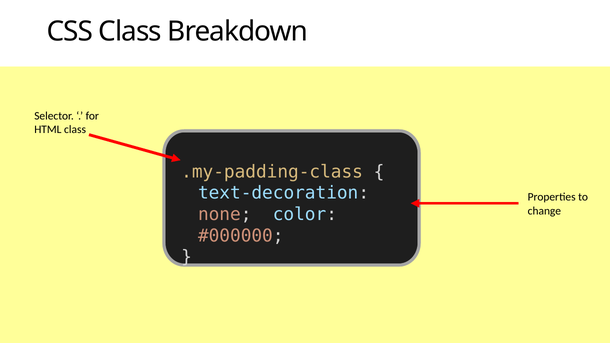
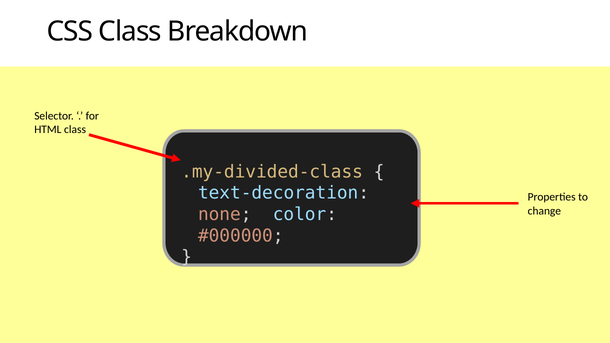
.my-padding-class: .my-padding-class -> .my-divided-class
